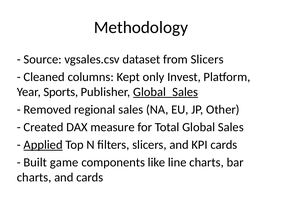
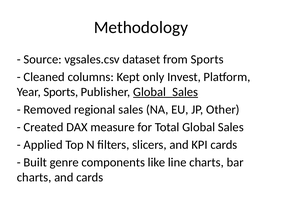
from Slicers: Slicers -> Sports
Applied underline: present -> none
game: game -> genre
